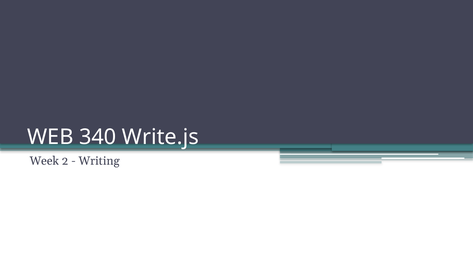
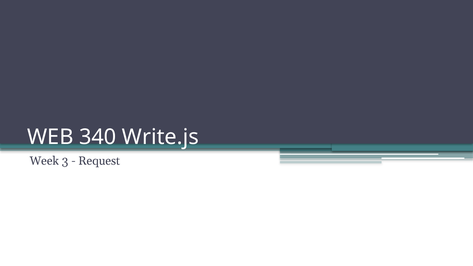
2: 2 -> 3
Writing: Writing -> Request
